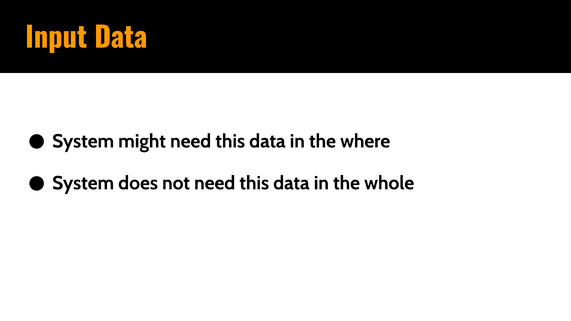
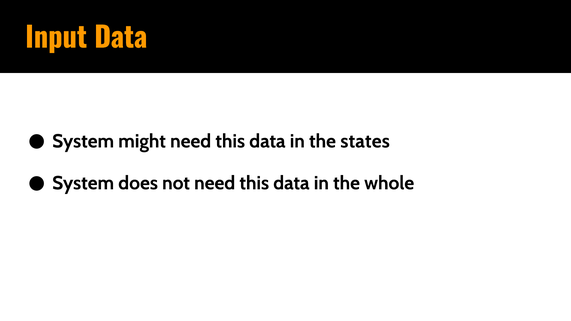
where: where -> states
